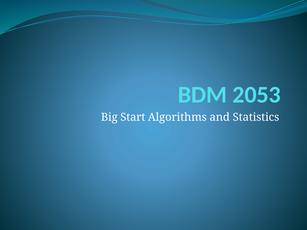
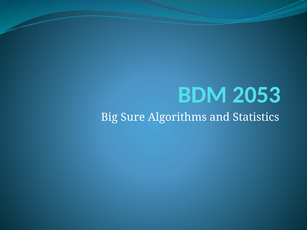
Start: Start -> Sure
